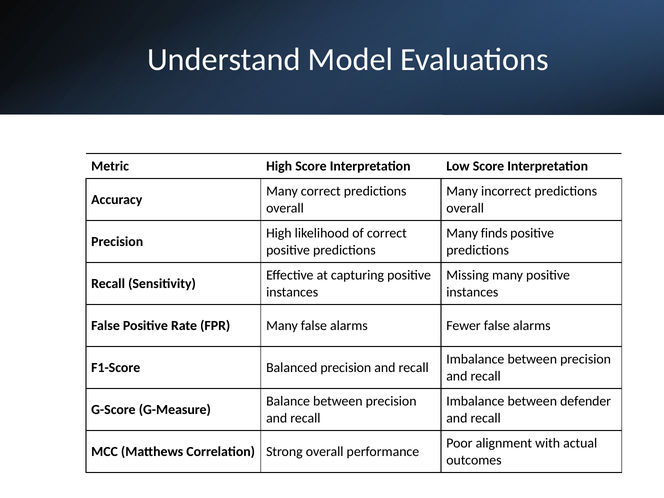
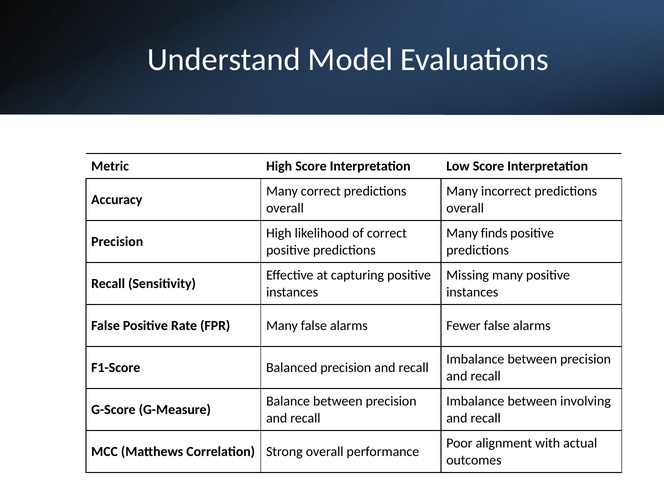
defender: defender -> involving
